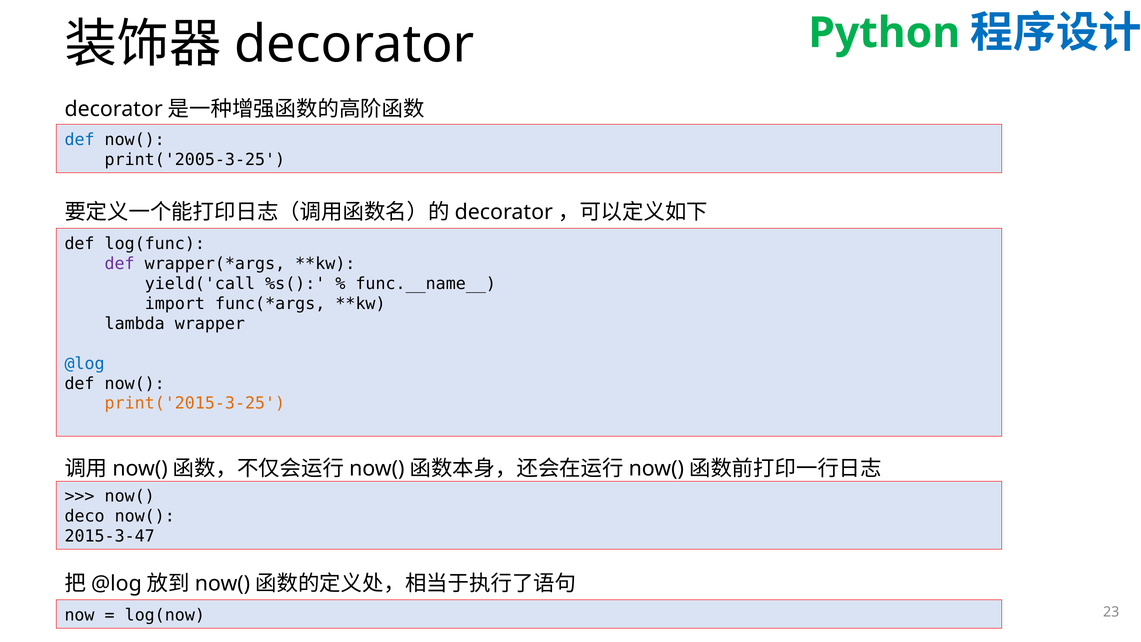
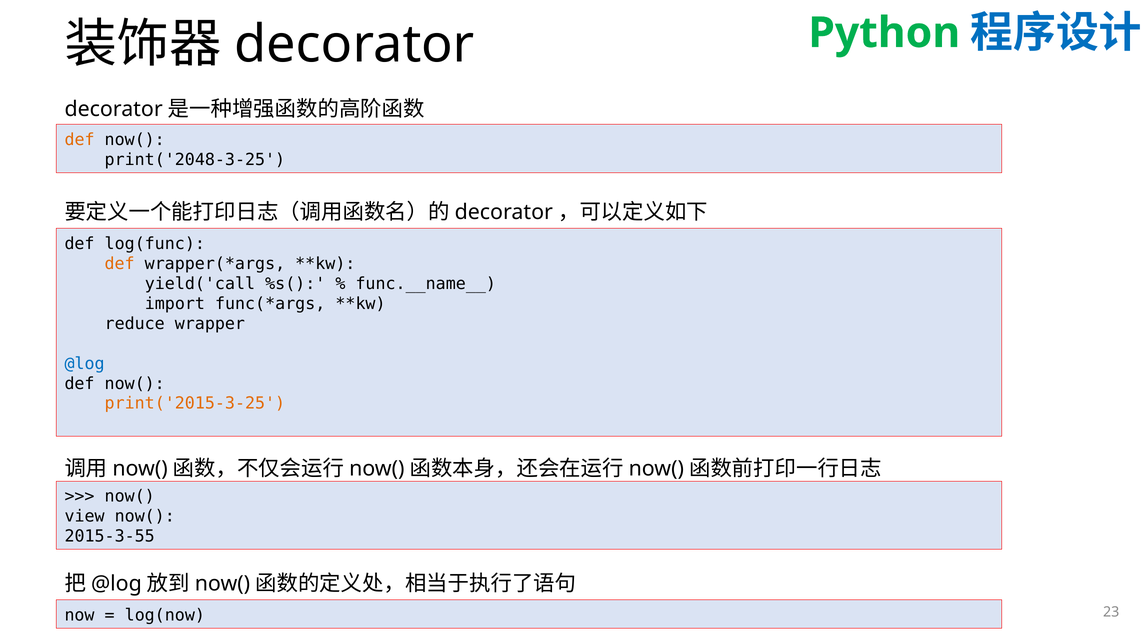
def at (80, 140) colour: blue -> orange
print('2005-3-25: print('2005-3-25 -> print('2048-3-25
def at (120, 264) colour: purple -> orange
lambda: lambda -> reduce
deco: deco -> view
2015-3-47: 2015-3-47 -> 2015-3-55
